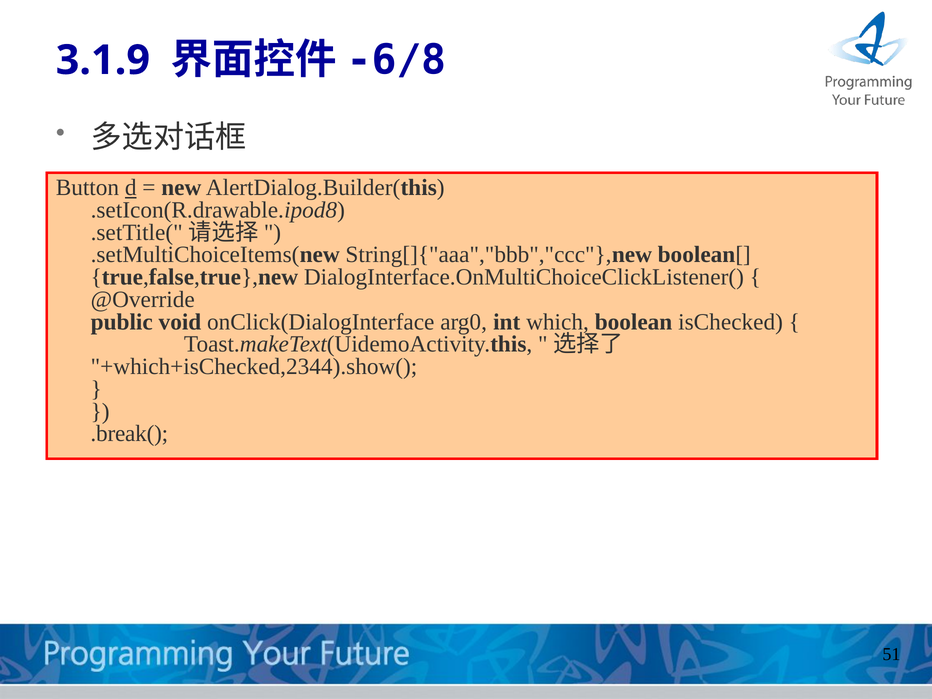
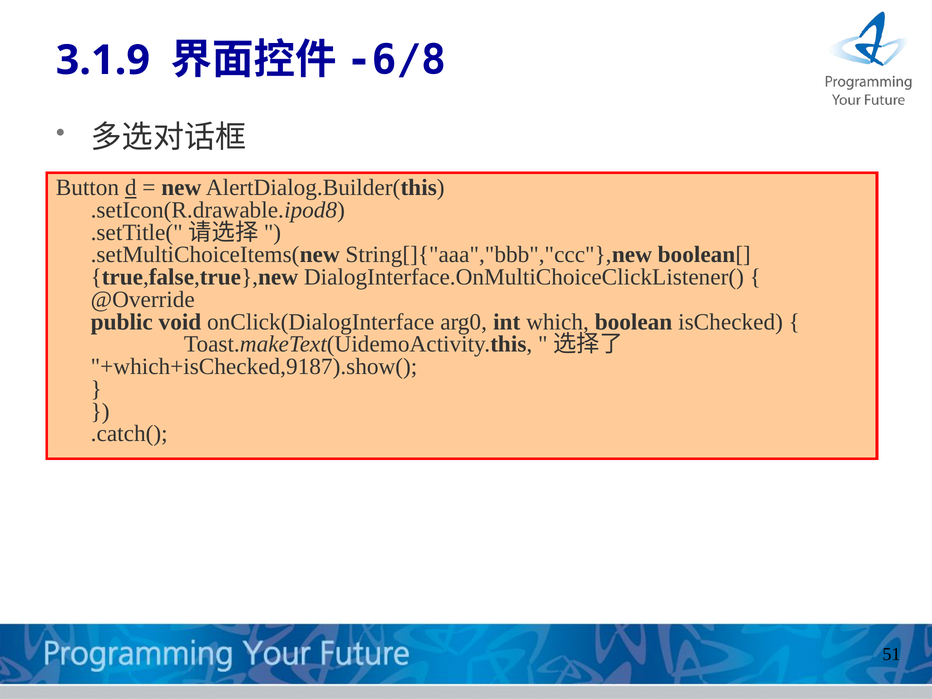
+which+isChecked,2344).show(: +which+isChecked,2344).show( -> +which+isChecked,9187).show(
.break(: .break( -> .catch(
